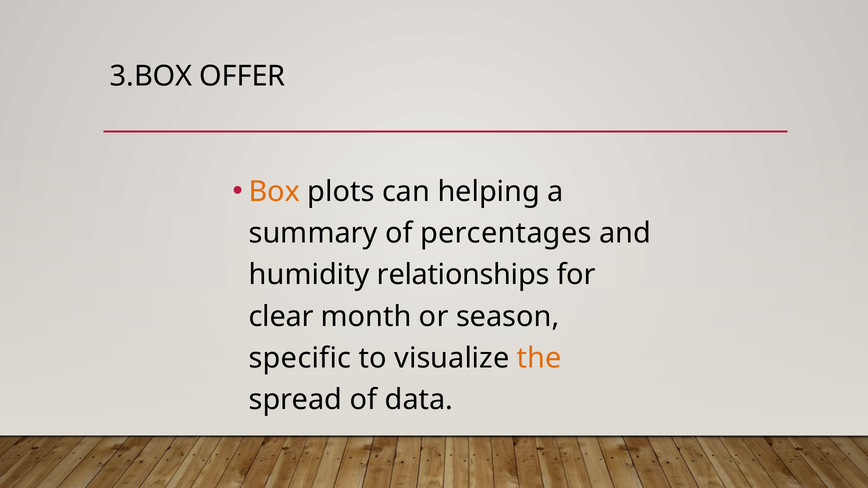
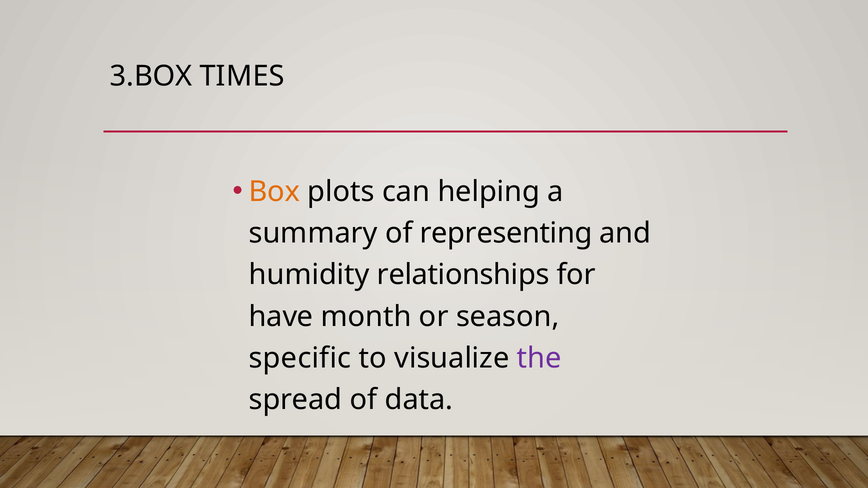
OFFER: OFFER -> TIMES
percentages: percentages -> representing
clear: clear -> have
the colour: orange -> purple
